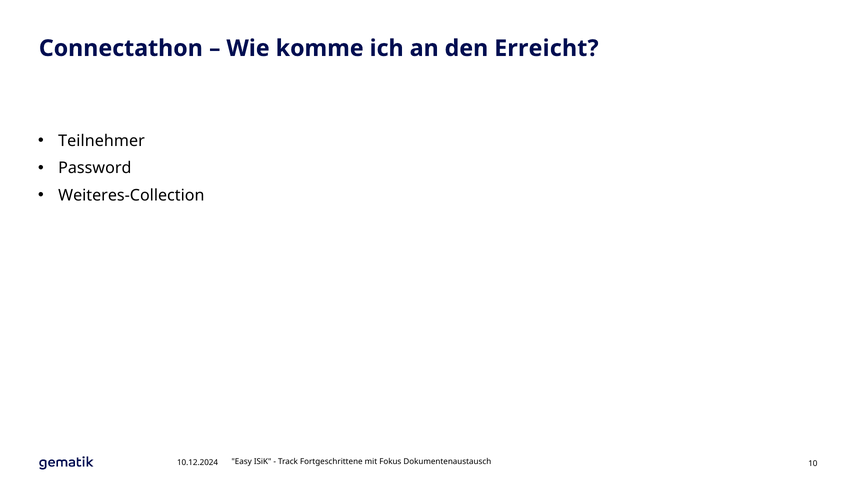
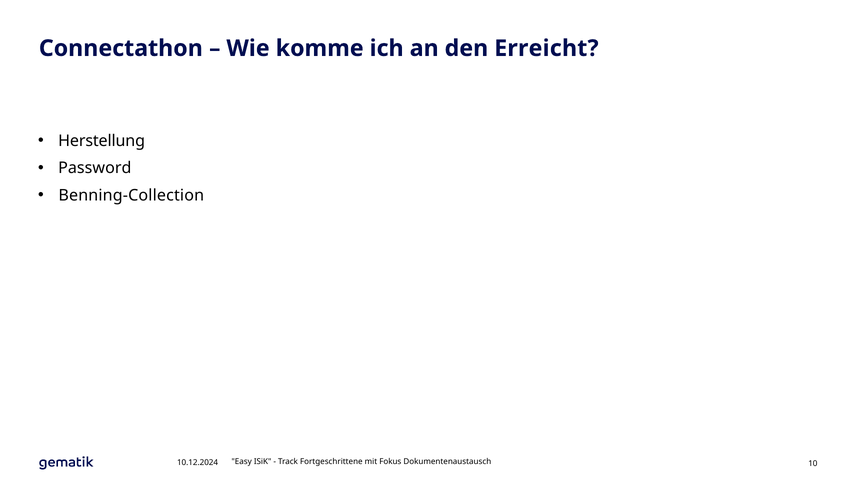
Teilnehmer: Teilnehmer -> Herstellung
Weiteres-Collection: Weiteres-Collection -> Benning-Collection
